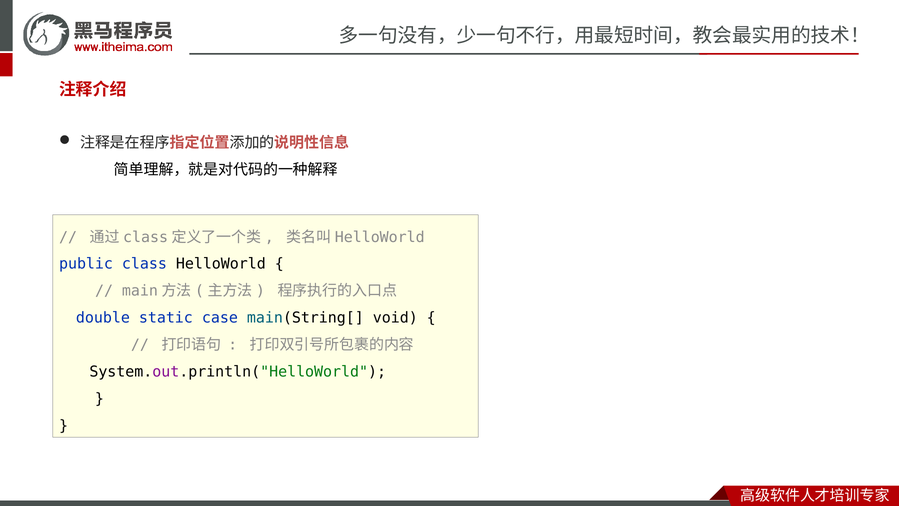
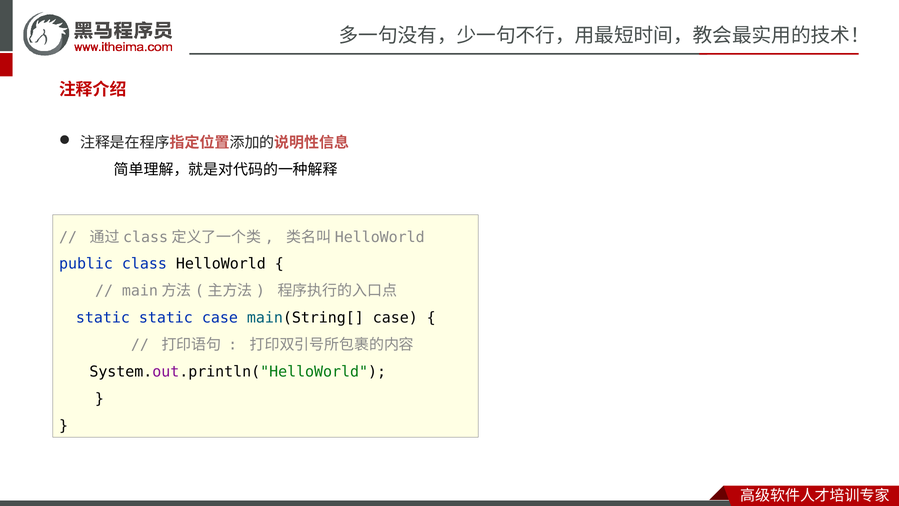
double at (103, 318): double -> static
main(String[ void: void -> case
